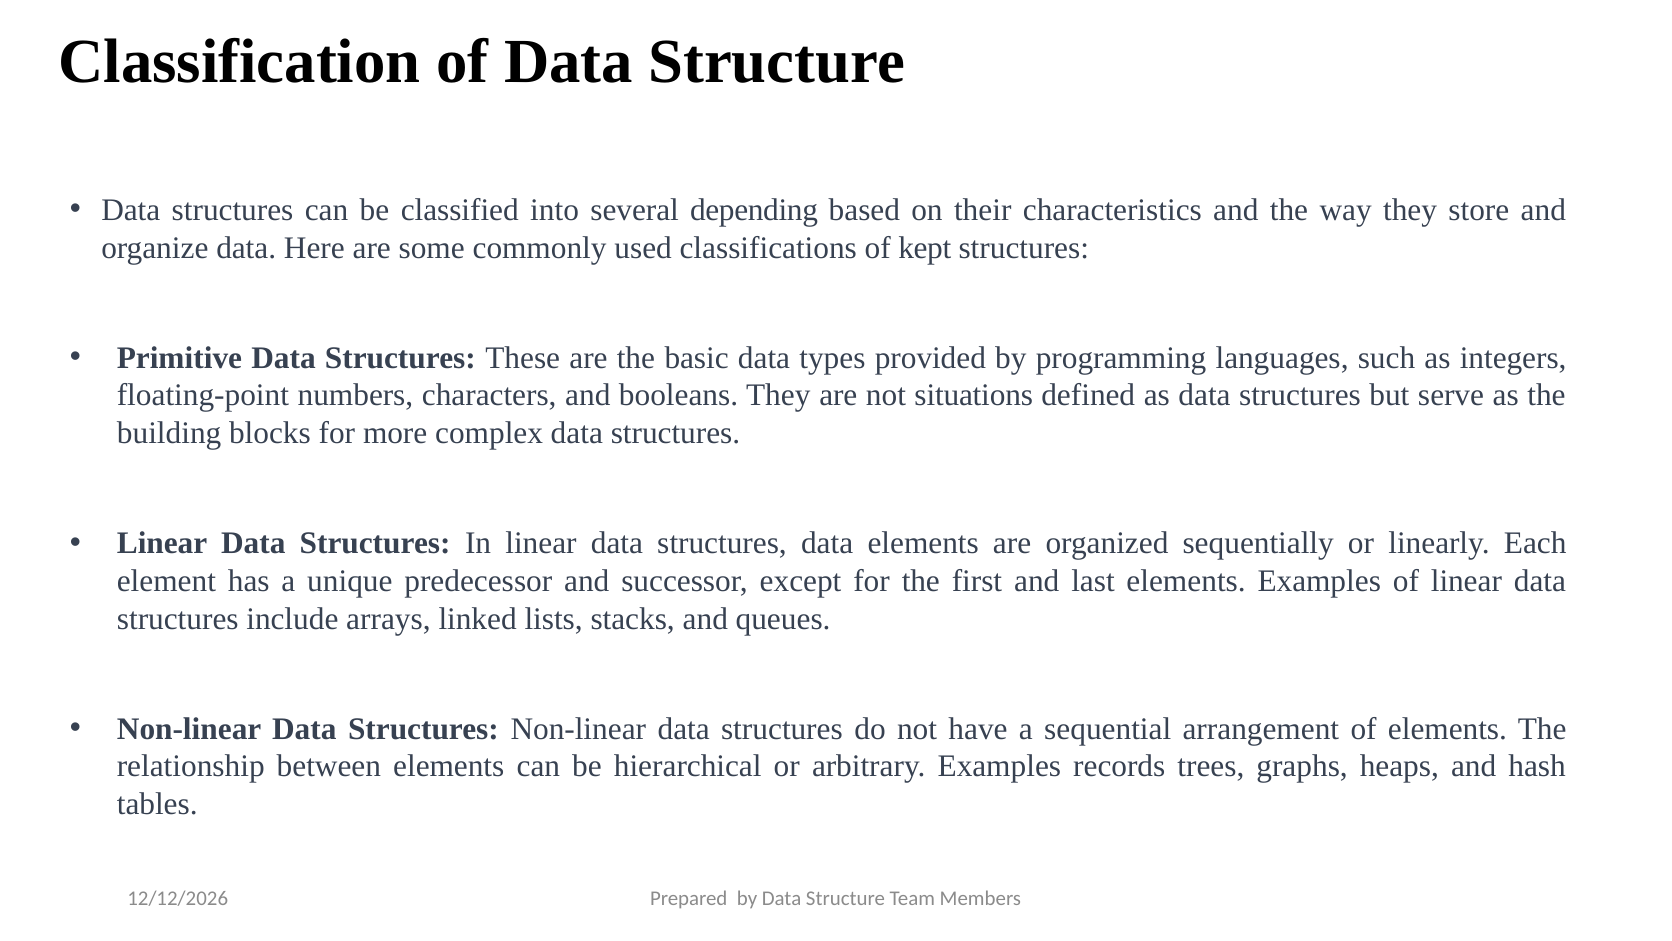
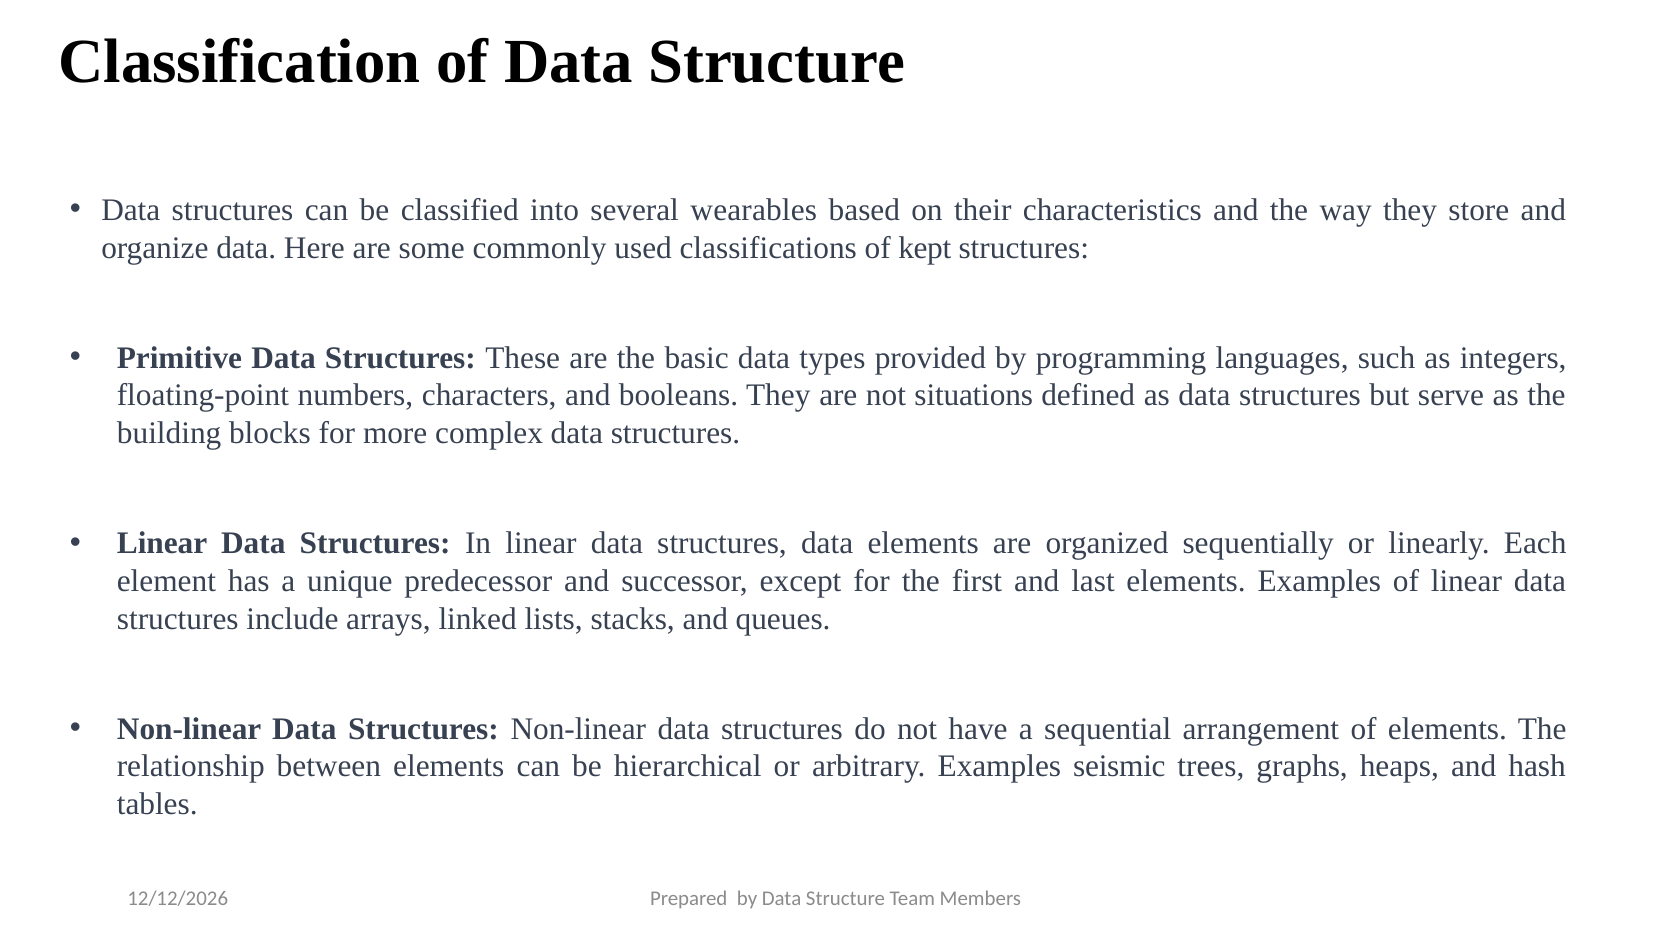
depending: depending -> wearables
records: records -> seismic
